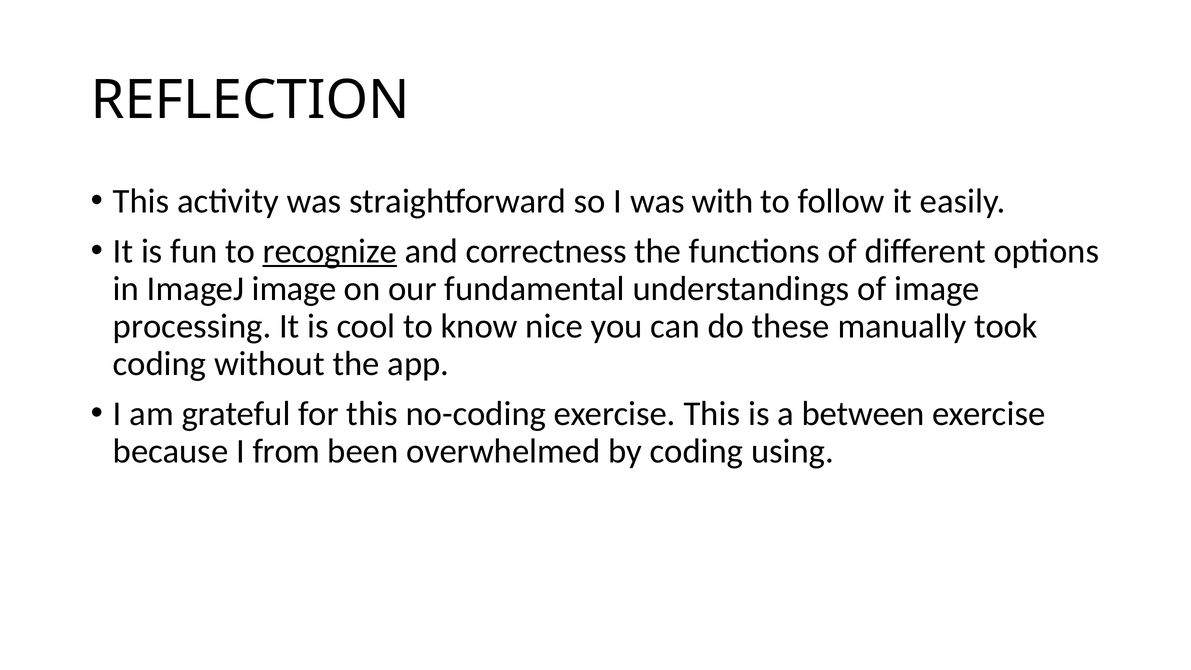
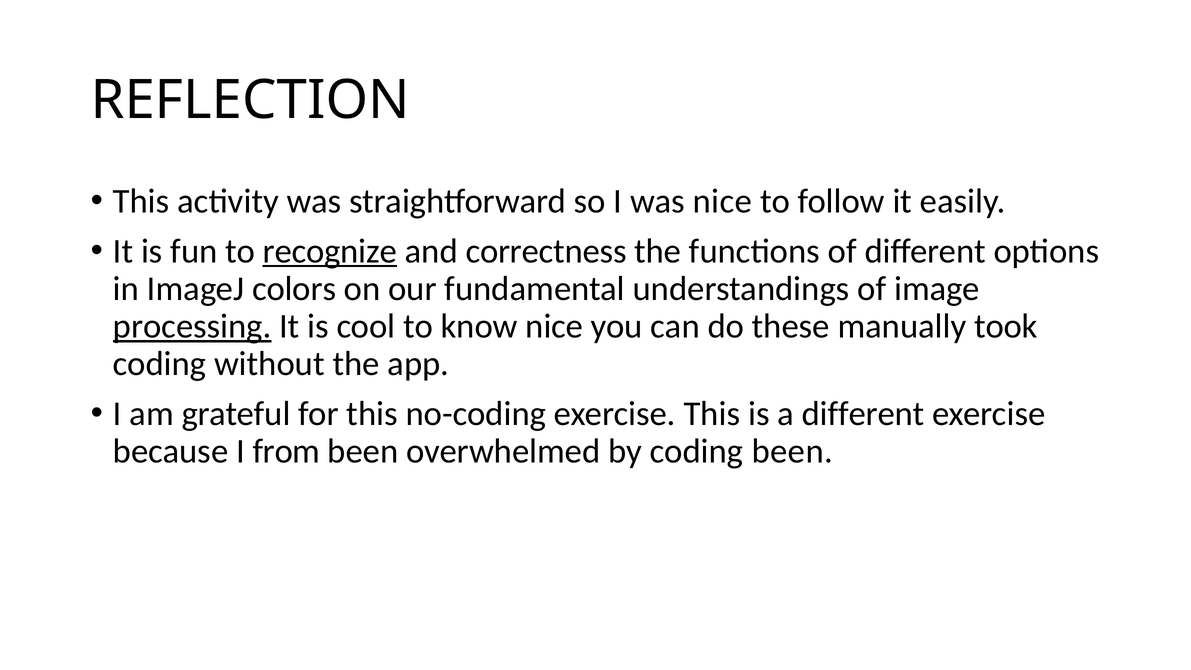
was with: with -> nice
ImageJ image: image -> colors
processing underline: none -> present
a between: between -> different
coding using: using -> been
